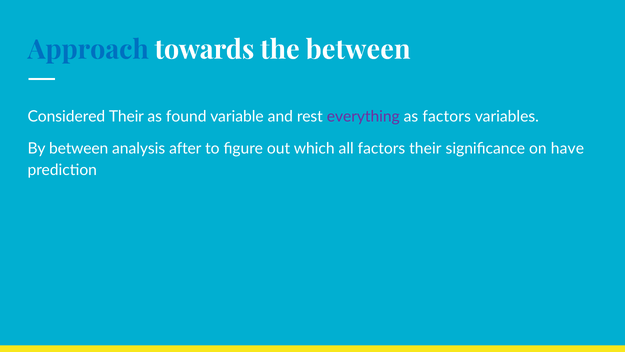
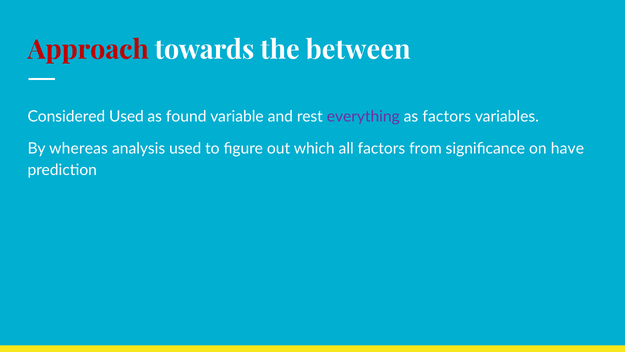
Approach colour: blue -> red
Considered Their: Their -> Used
By between: between -> whereas
analysis after: after -> used
factors their: their -> from
